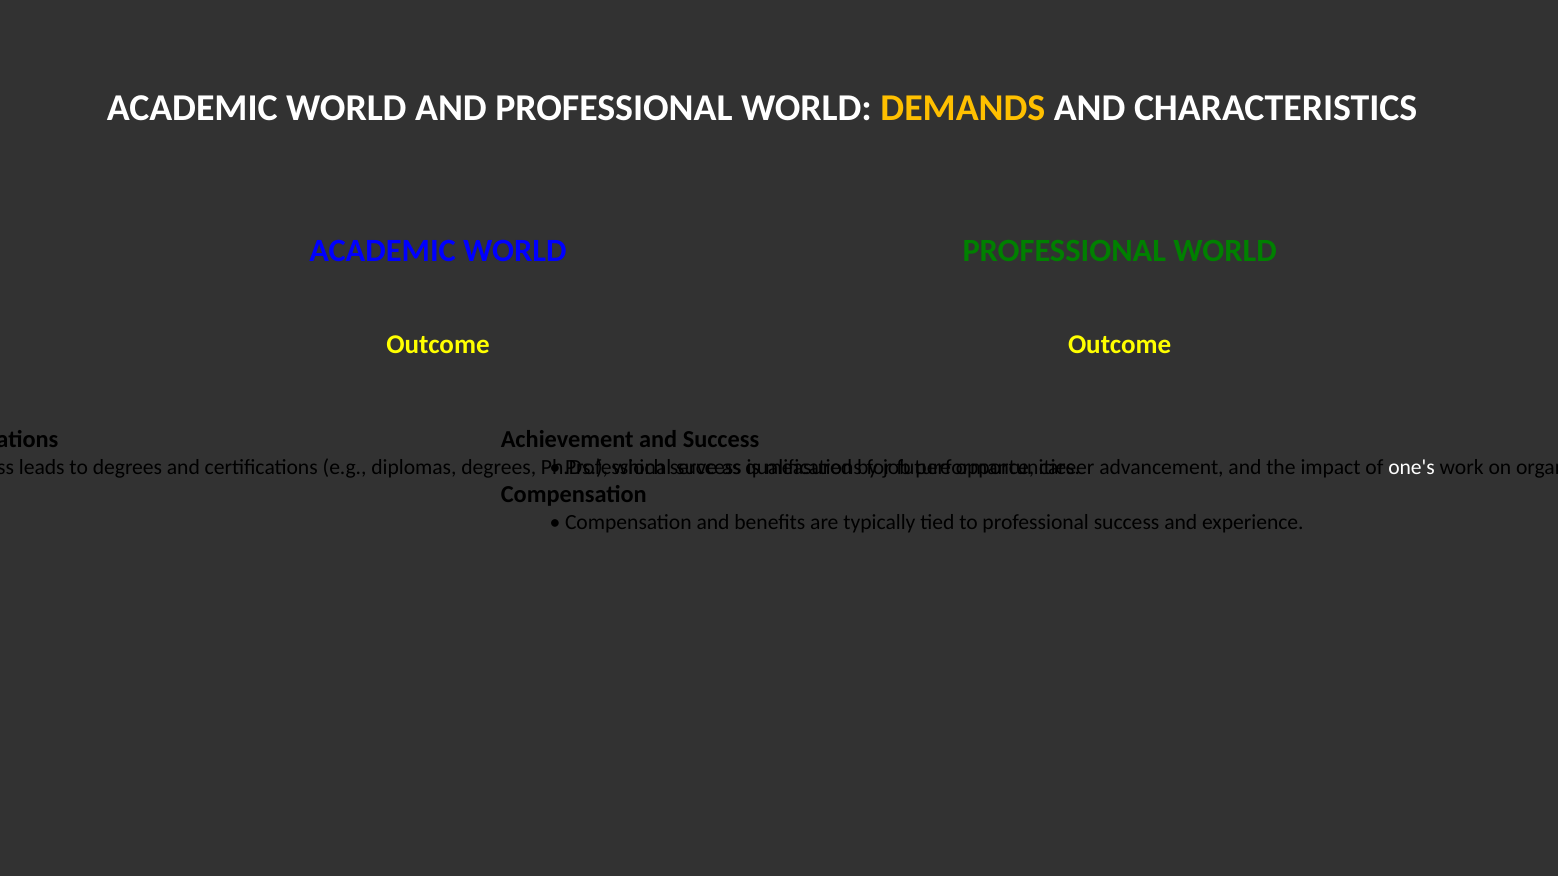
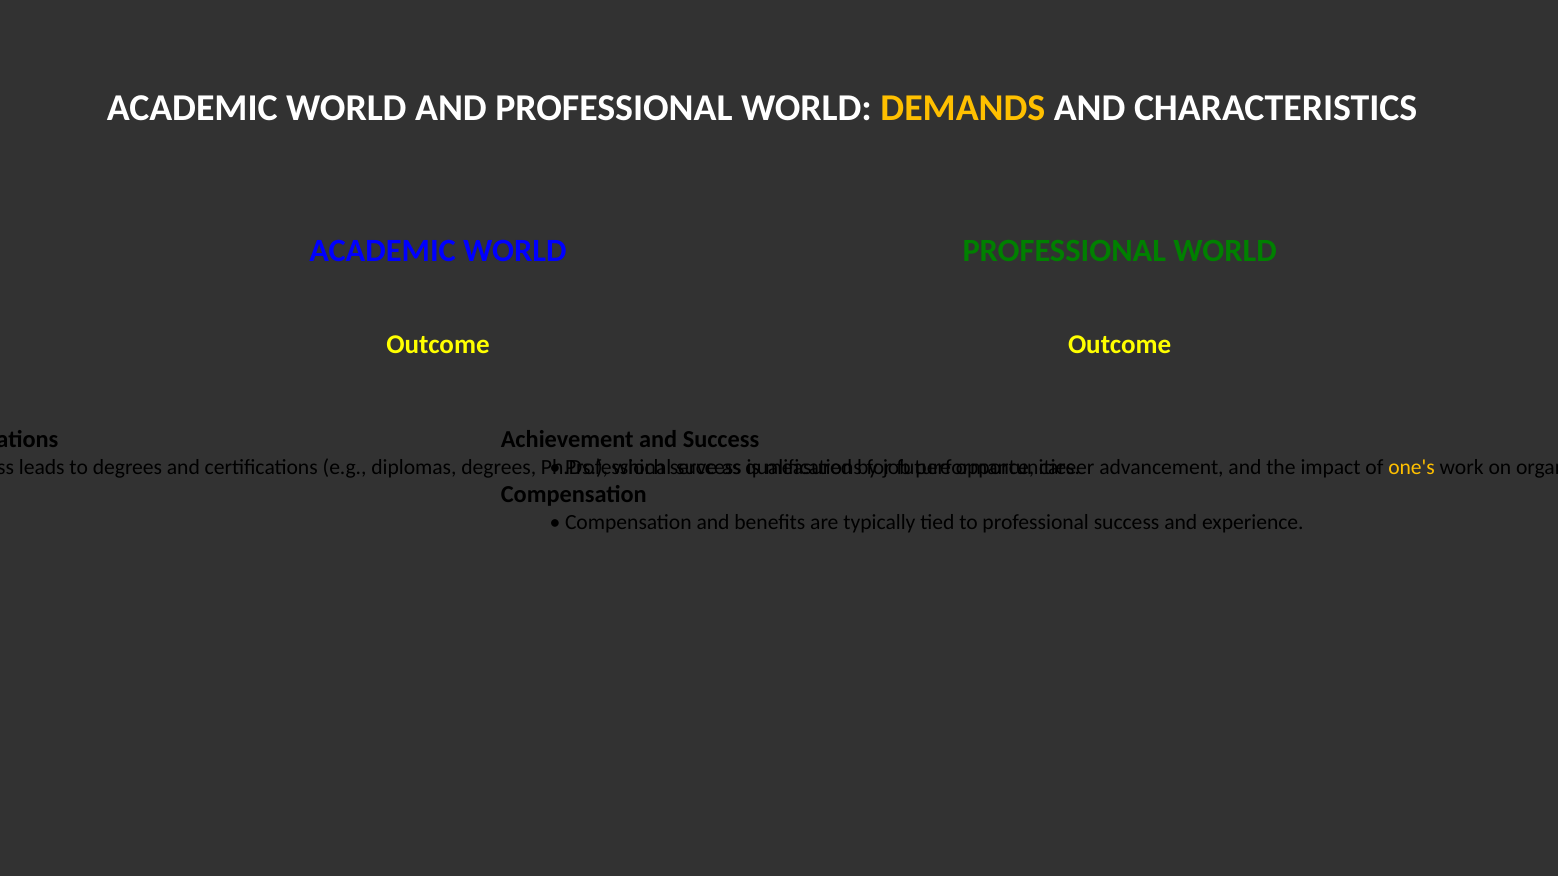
one's colour: white -> yellow
